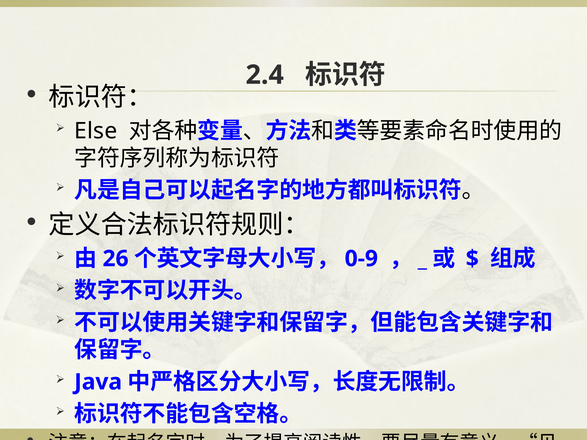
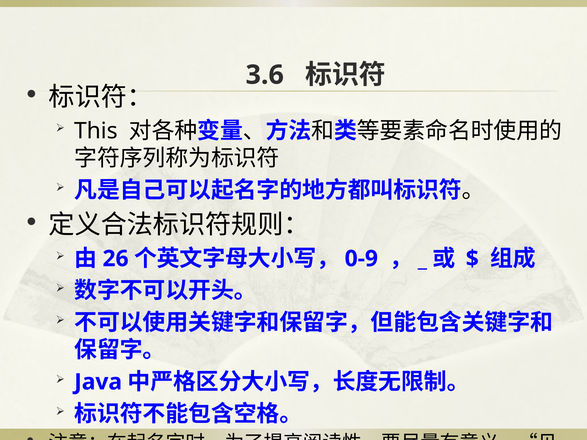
2.4: 2.4 -> 3.6
Else: Else -> This
